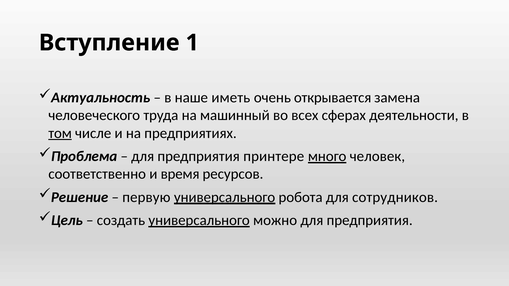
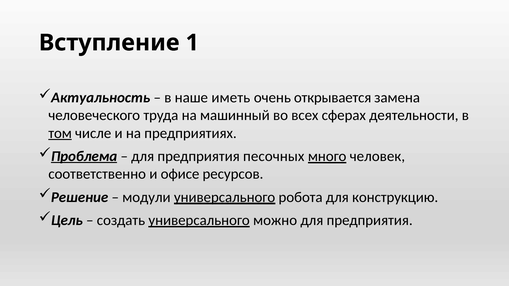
Проблема underline: none -> present
принтере: принтере -> песочных
время: время -> офисе
первую: первую -> модули
сотрудников: сотрудников -> конструкцию
